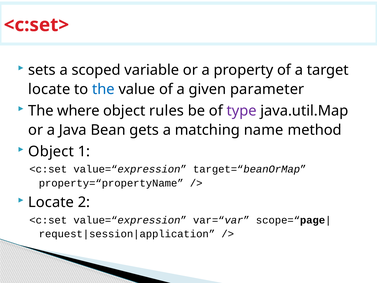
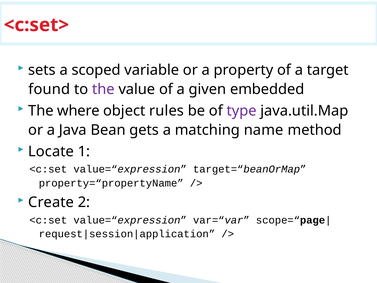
locate at (49, 89): locate -> found
the at (103, 89) colour: blue -> purple
parameter: parameter -> embedded
Object at (51, 151): Object -> Locate
Locate at (51, 202): Locate -> Create
